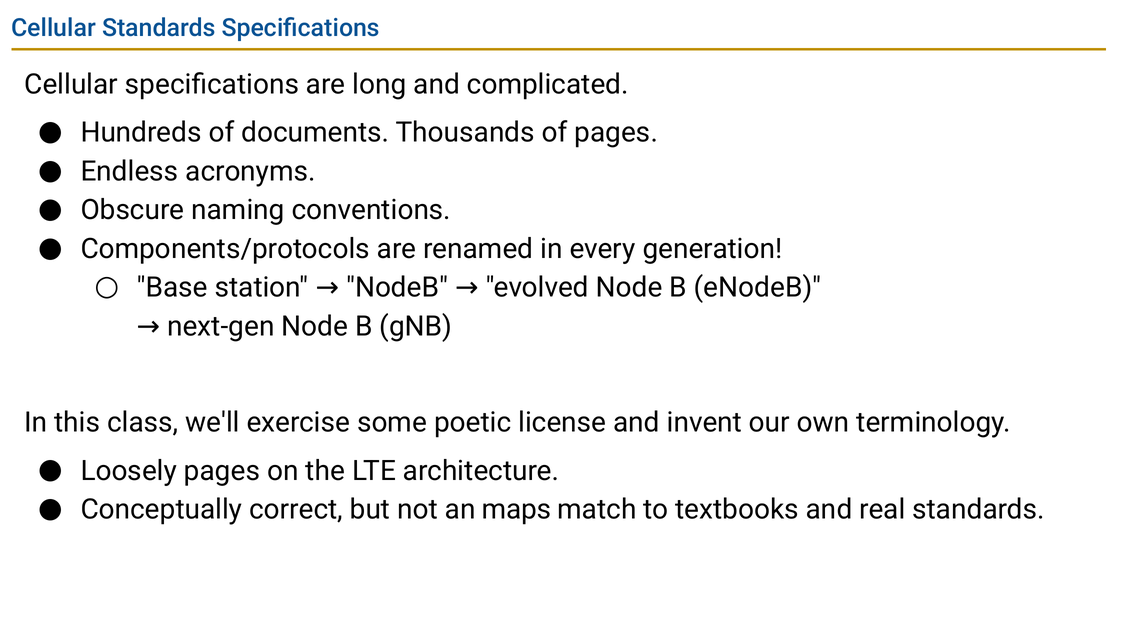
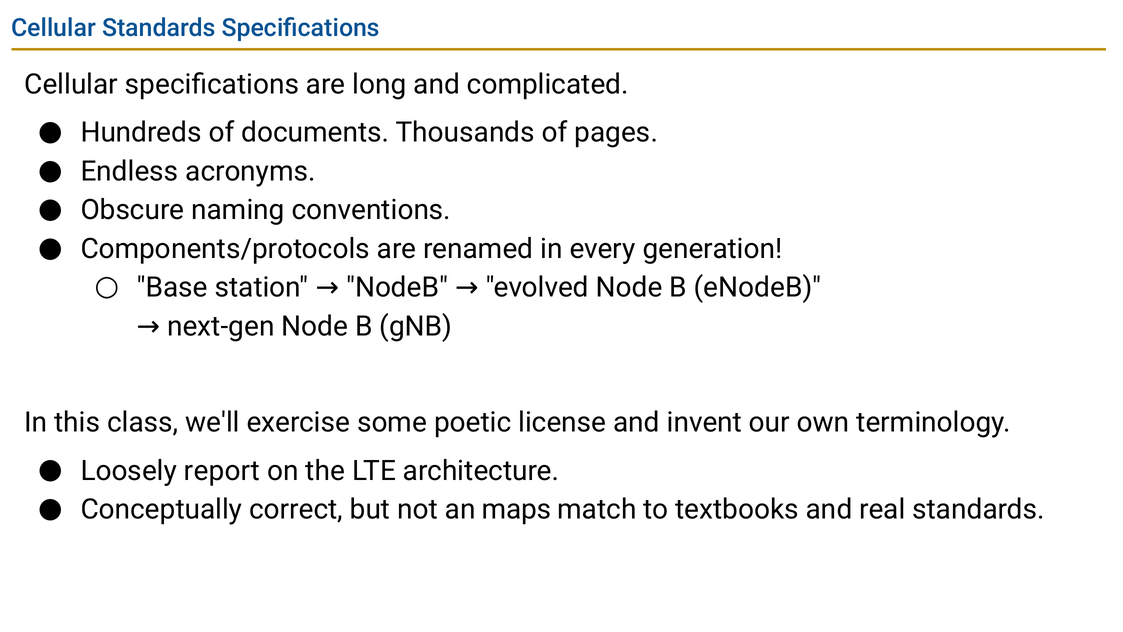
Loosely pages: pages -> report
